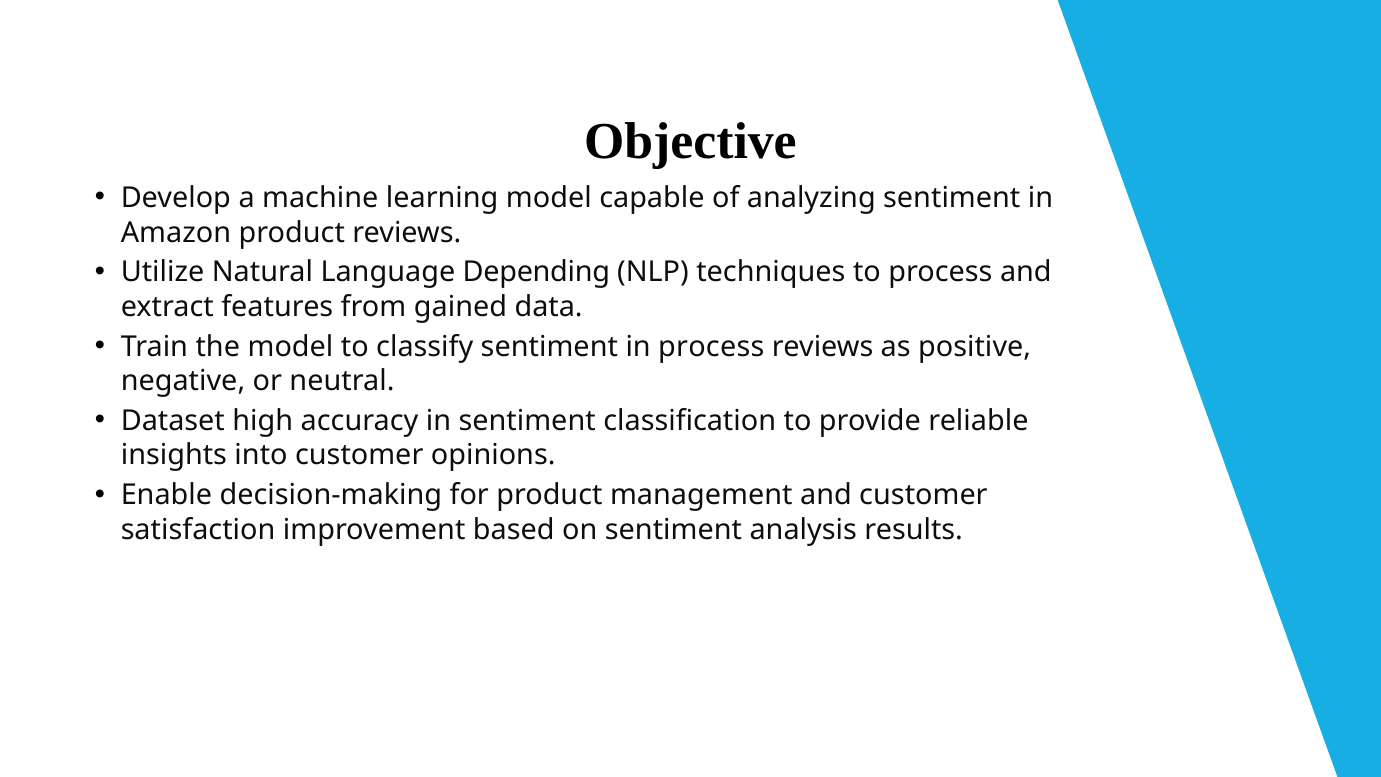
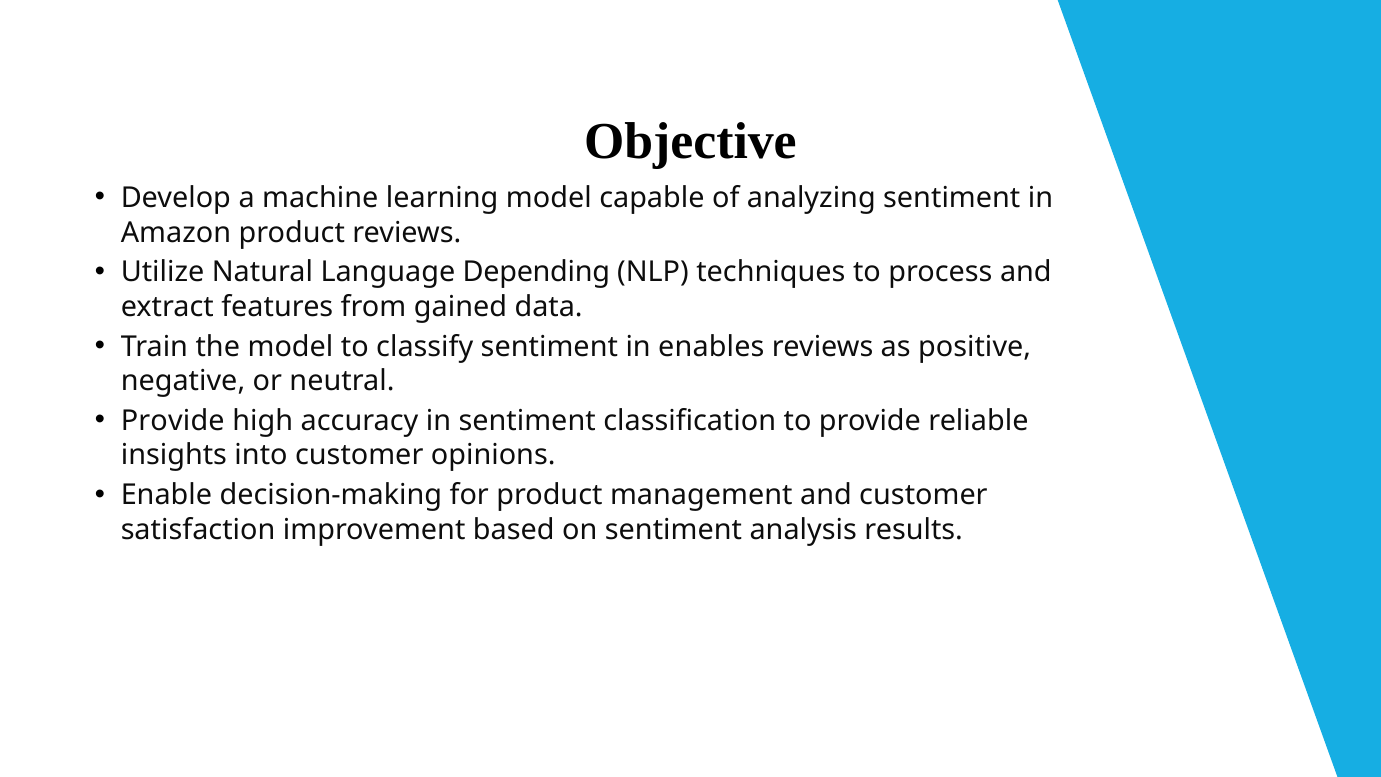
in process: process -> enables
Dataset at (173, 421): Dataset -> Provide
